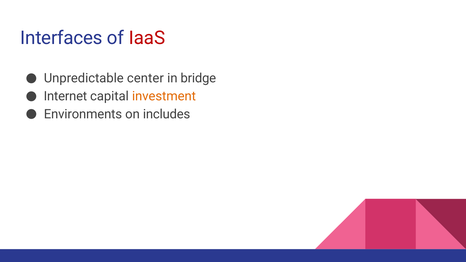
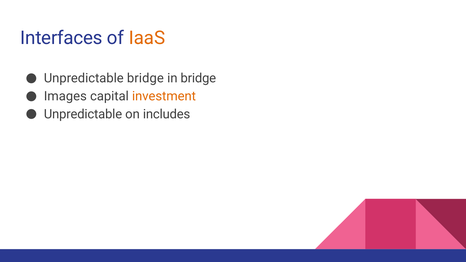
IaaS colour: red -> orange
Unpredictable center: center -> bridge
Internet: Internet -> Images
Environments at (83, 114): Environments -> Unpredictable
